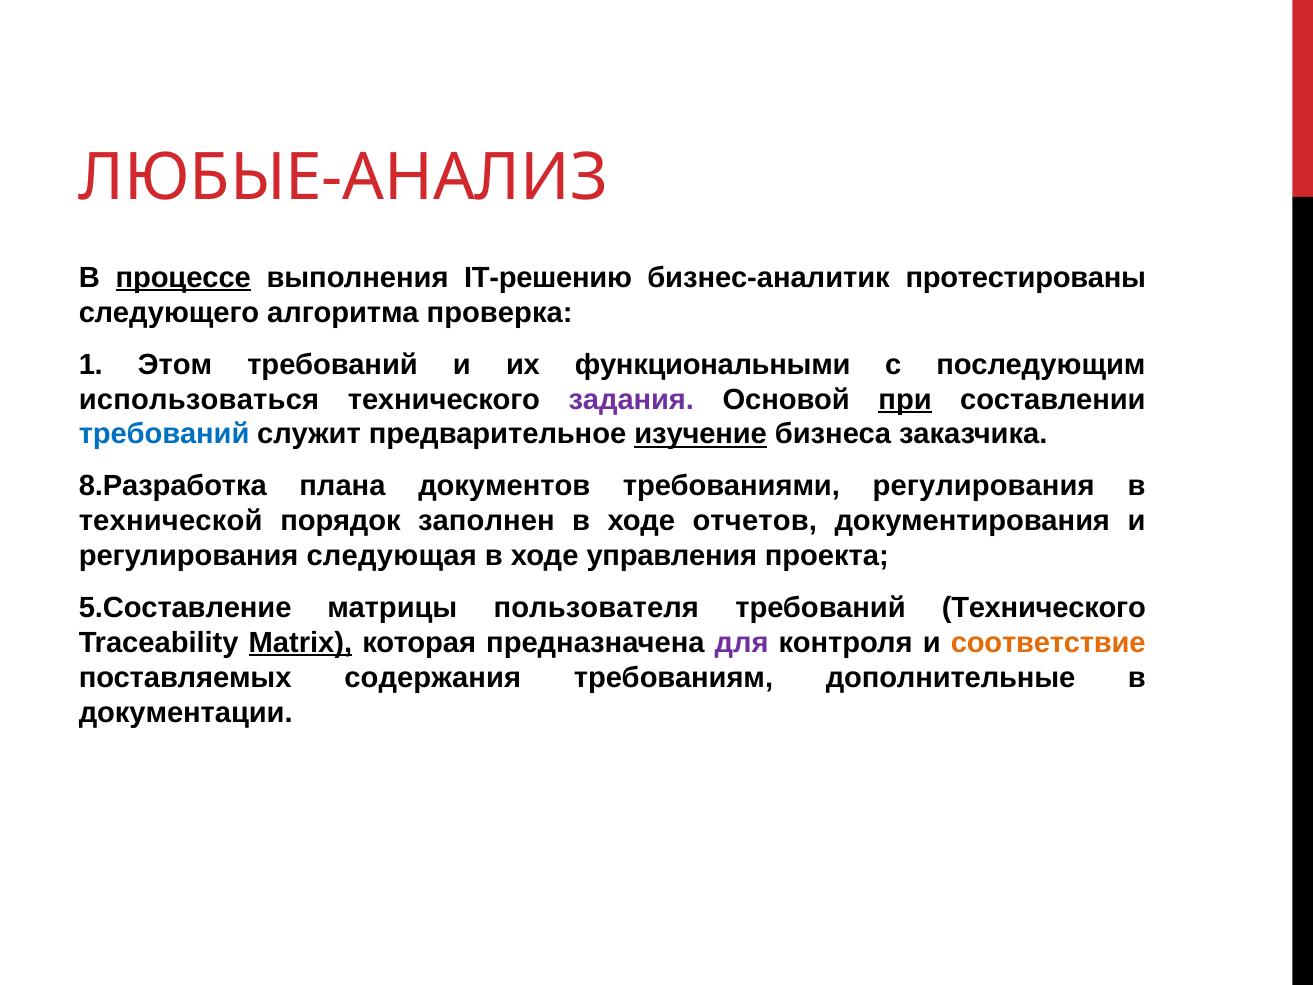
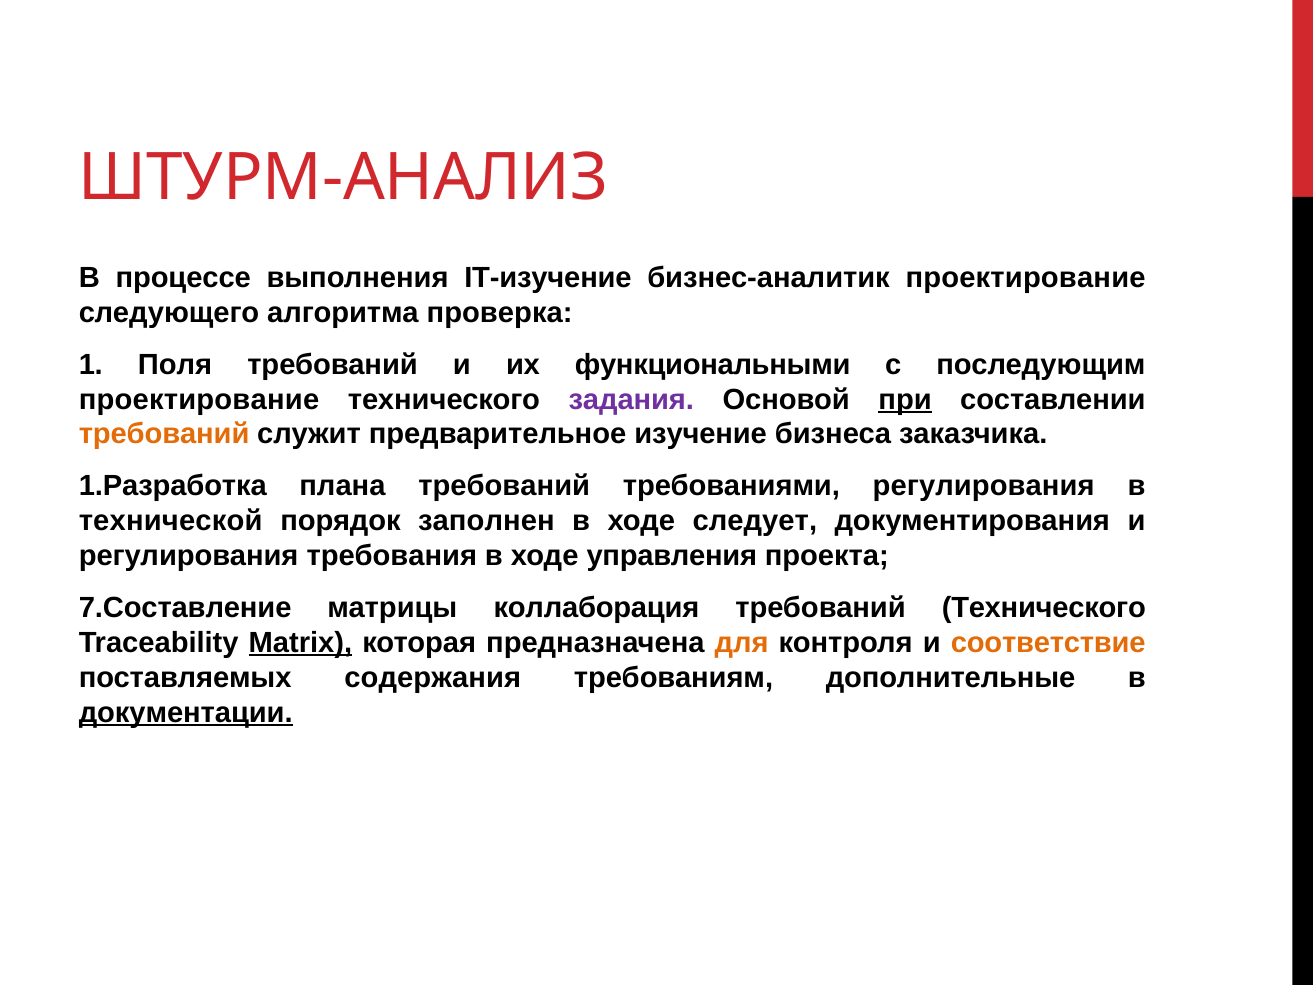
ЛЮБЫЕ-АНАЛИЗ: ЛЮБЫЕ-АНАЛИЗ -> ШТУРМ-АНАЛИЗ
процессе underline: present -> none
IT-решению: IT-решению -> IT-изучение
бизнес-аналитик протестированы: протестированы -> проектирование
Этом: Этом -> Поля
использоваться at (199, 399): использоваться -> проектирование
требований at (164, 434) colour: blue -> orange
изучение underline: present -> none
8.Разработка: 8.Разработка -> 1.Разработка
плана документов: документов -> требований
отчетов: отчетов -> следует
следующая: следующая -> требования
5.Составление: 5.Составление -> 7.Составление
пользователя: пользователя -> коллаборация
для colour: purple -> orange
документации underline: none -> present
